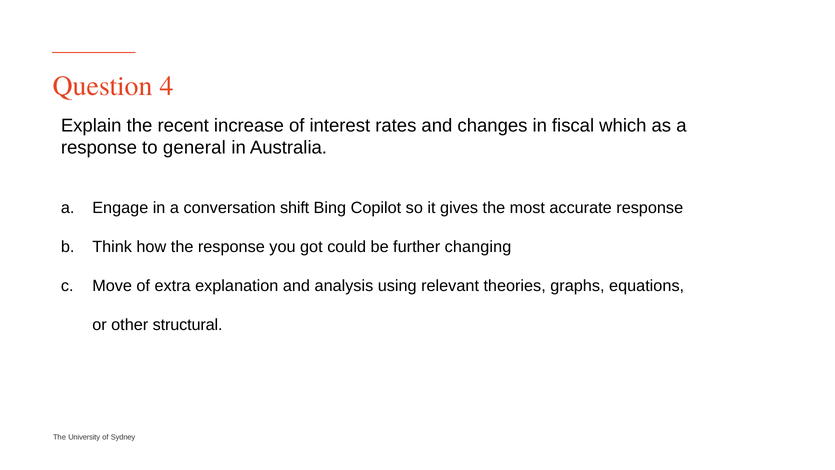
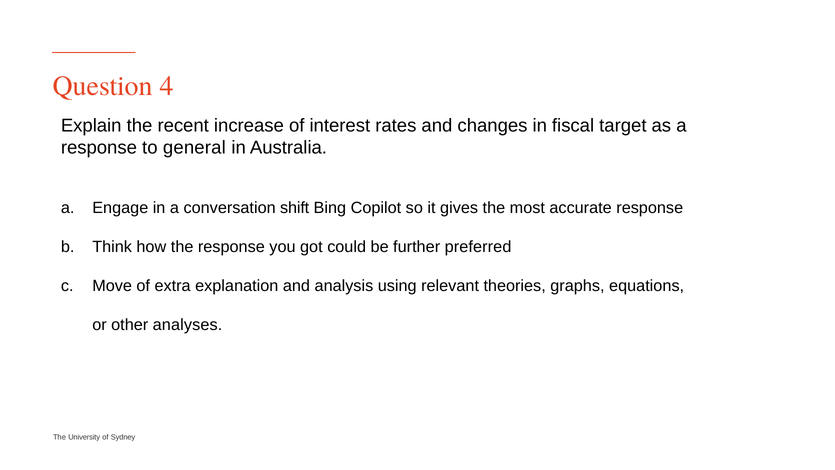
which: which -> target
changing: changing -> preferred
structural: structural -> analyses
